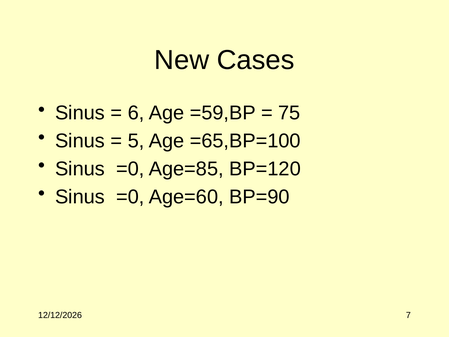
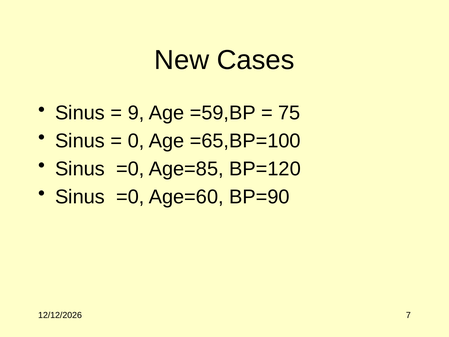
6: 6 -> 9
5: 5 -> 0
